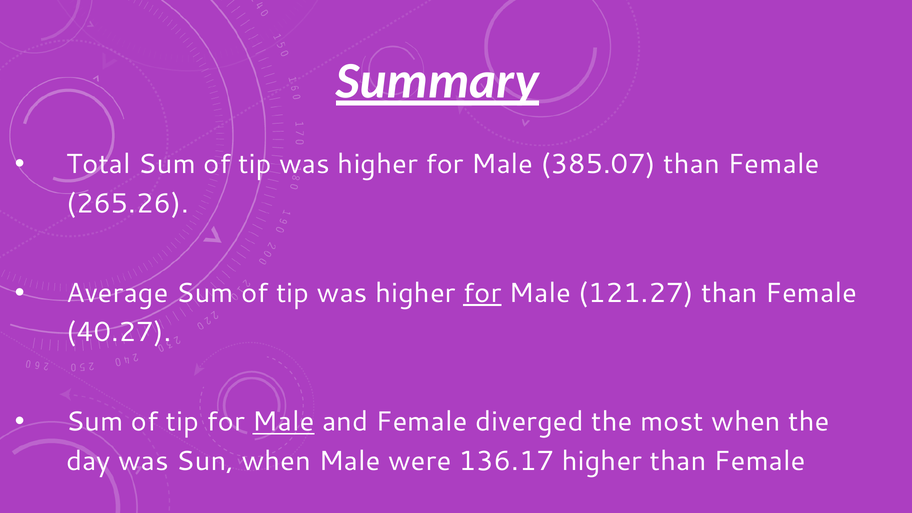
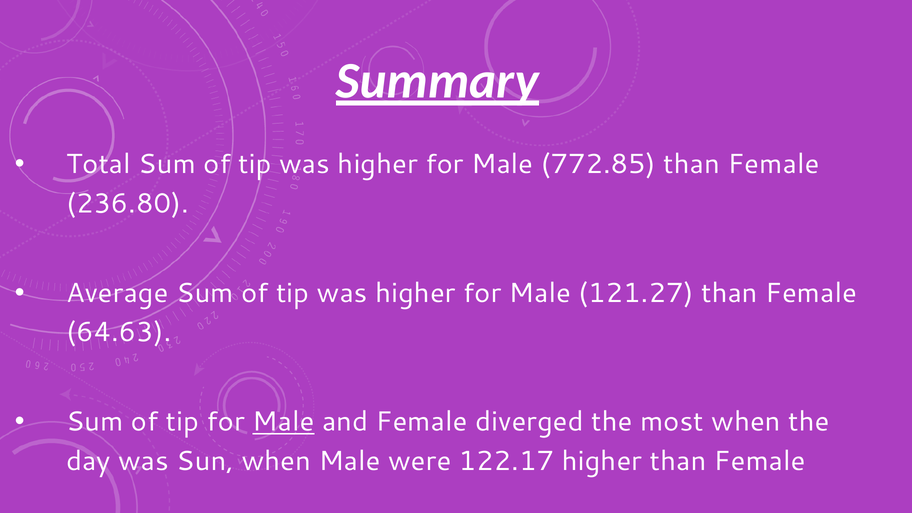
385.07: 385.07 -> 772.85
265.26: 265.26 -> 236.80
for at (482, 293) underline: present -> none
40.27: 40.27 -> 64.63
136.17: 136.17 -> 122.17
